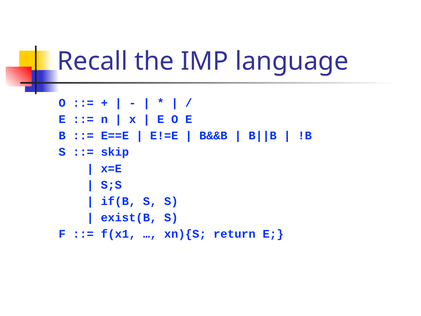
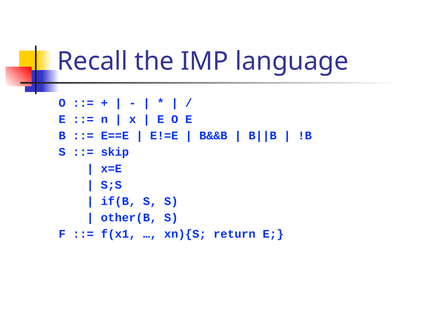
exist(B: exist(B -> other(B
